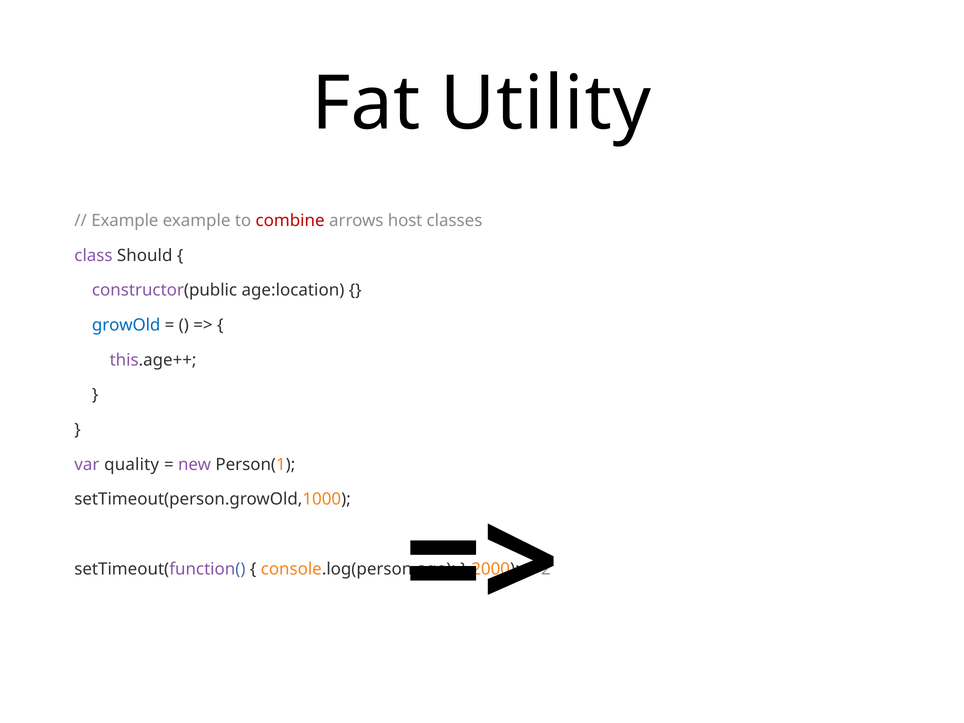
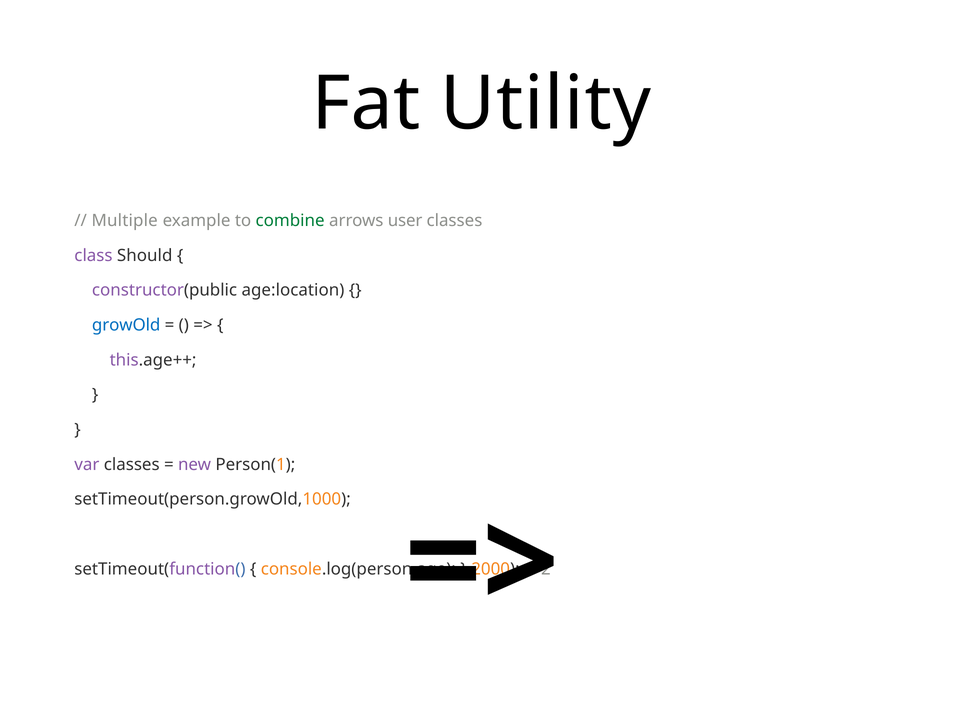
Example at (125, 221): Example -> Multiple
combine colour: red -> green
host: host -> user
var quality: quality -> classes
